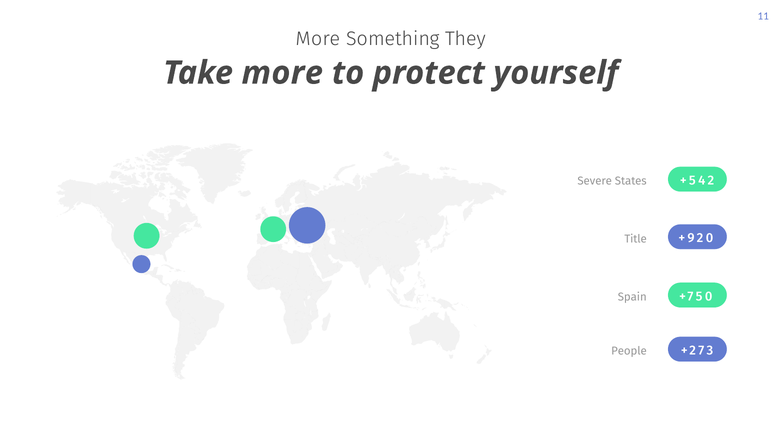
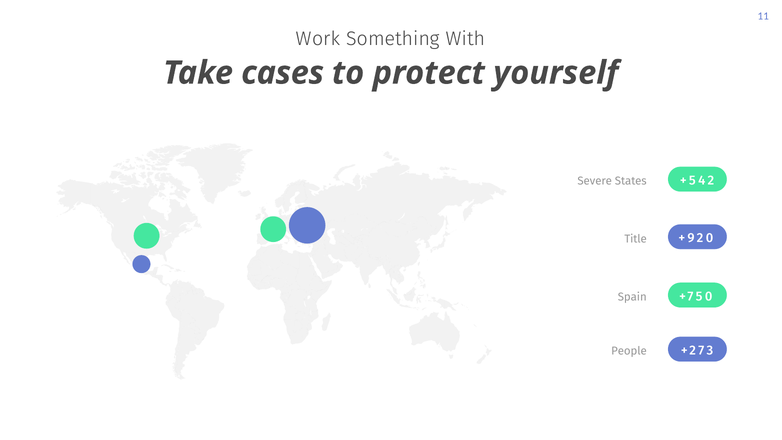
More at (318, 39): More -> Work
They: They -> With
Take more: more -> cases
